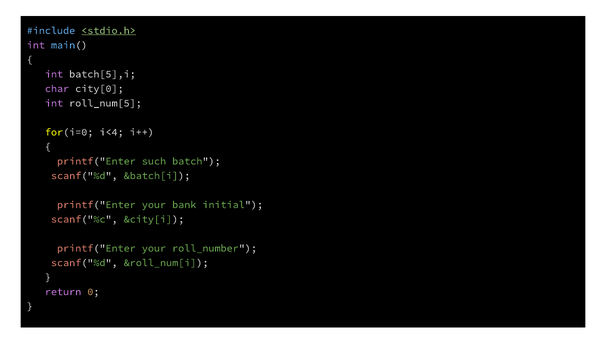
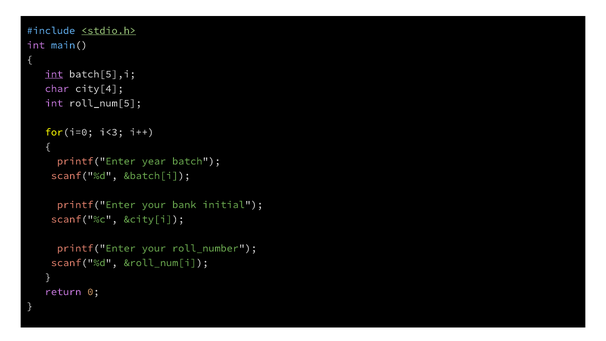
int at (54, 74) underline: none -> present
city[0: city[0 -> city[4
i<4: i<4 -> i<3
such: such -> year
